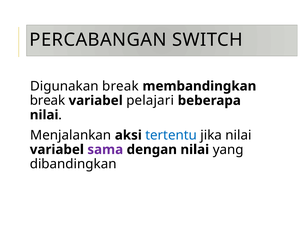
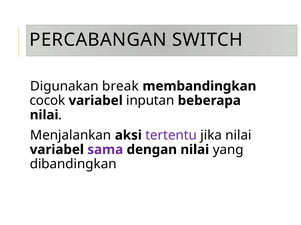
break at (48, 101): break -> cocok
pelajari: pelajari -> inputan
tertentu colour: blue -> purple
